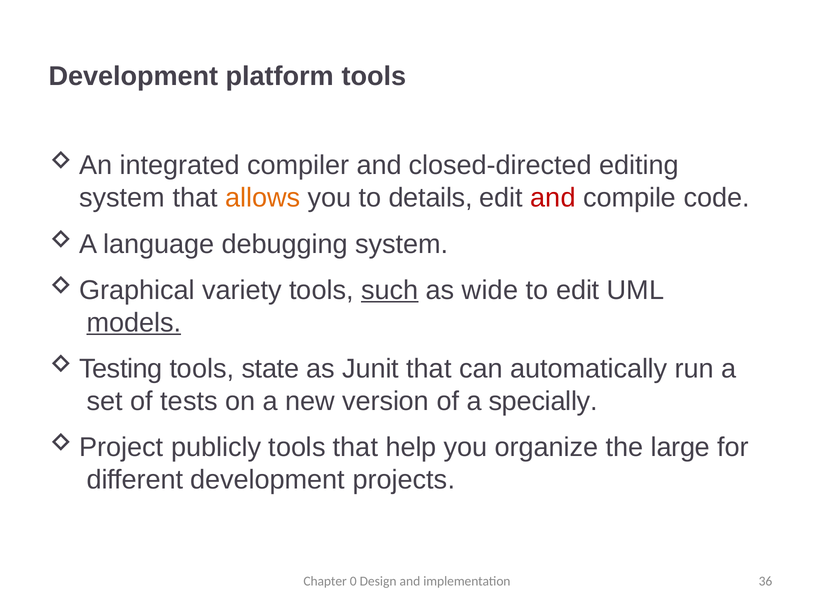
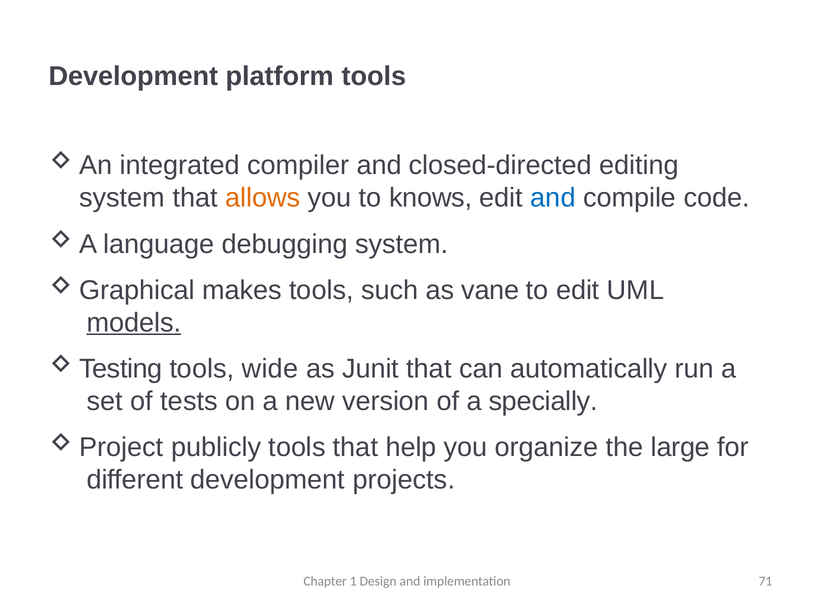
details: details -> knows
and at (553, 198) colour: red -> blue
variety: variety -> makes
such underline: present -> none
wide: wide -> vane
state: state -> wide
0: 0 -> 1
36: 36 -> 71
